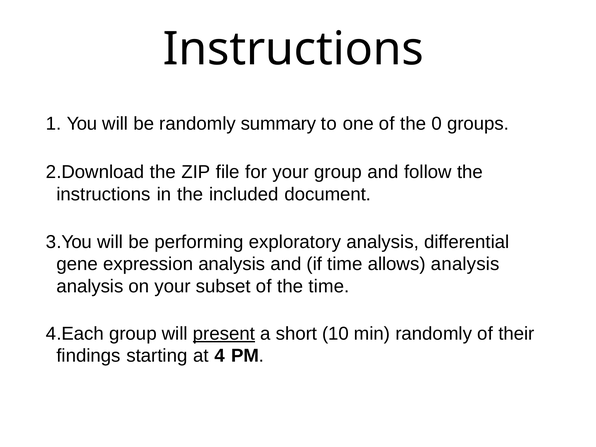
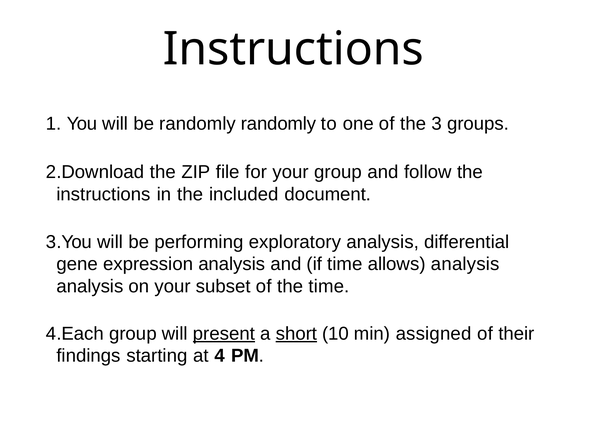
randomly summary: summary -> randomly
0: 0 -> 3
short underline: none -> present
min randomly: randomly -> assigned
